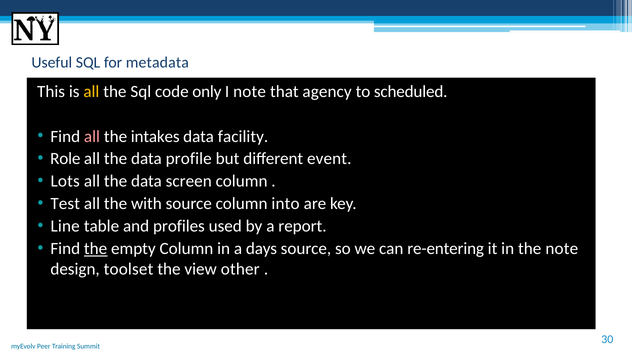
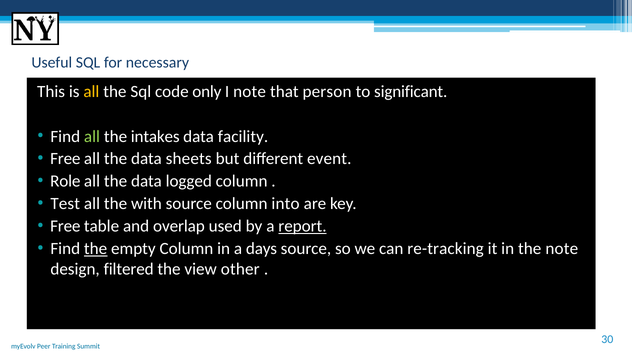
metadata: metadata -> necessary
agency: agency -> person
scheduled: scheduled -> significant
all at (92, 137) colour: pink -> light green
Role at (65, 159): Role -> Free
profile: profile -> sheets
Lots: Lots -> Role
screen: screen -> logged
Line at (65, 227): Line -> Free
profiles: profiles -> overlap
report underline: none -> present
re-entering: re-entering -> re-tracking
toolset: toolset -> filtered
